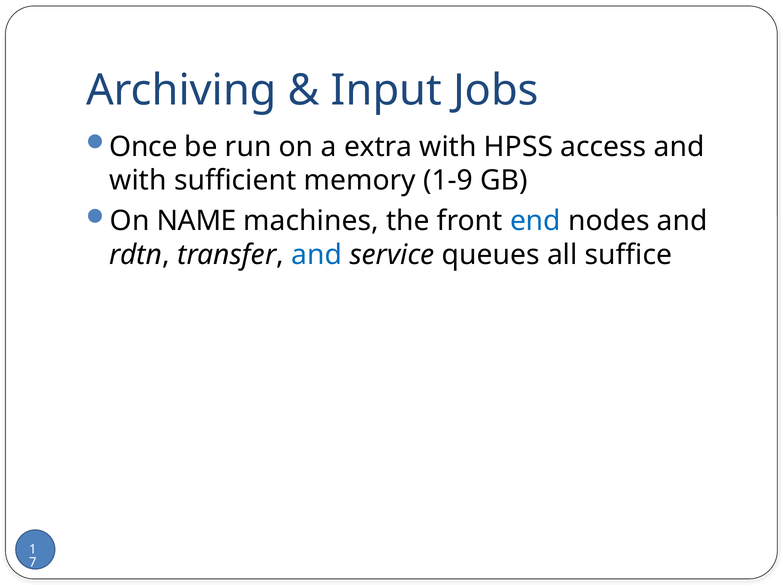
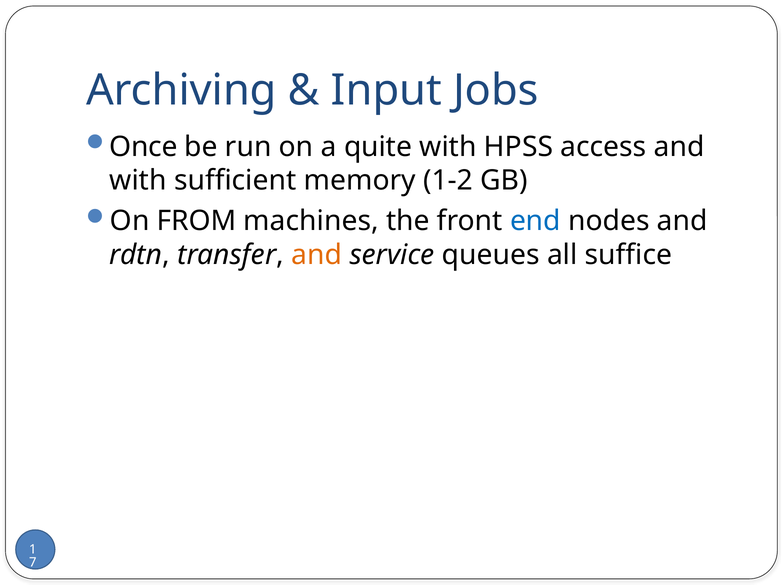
extra: extra -> quite
1-9: 1-9 -> 1-2
NAME: NAME -> FROM
and at (317, 255) colour: blue -> orange
